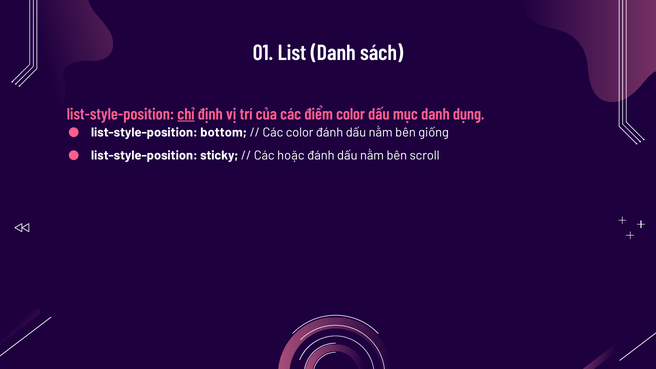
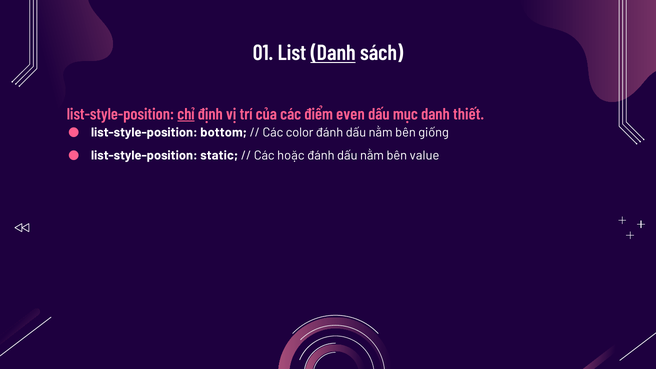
Danh at (333, 53) underline: none -> present
điểm color: color -> even
dụng: dụng -> thiết
sticky: sticky -> static
scroll: scroll -> value
